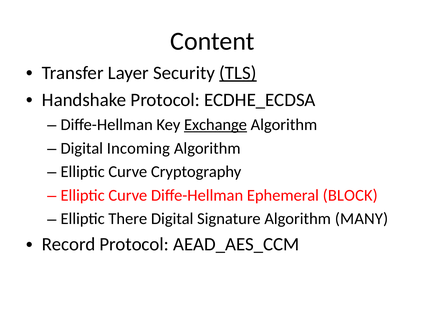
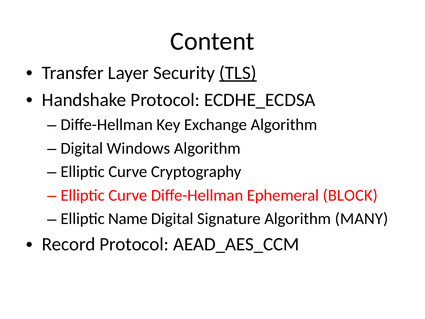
Exchange underline: present -> none
Incoming: Incoming -> Windows
There: There -> Name
